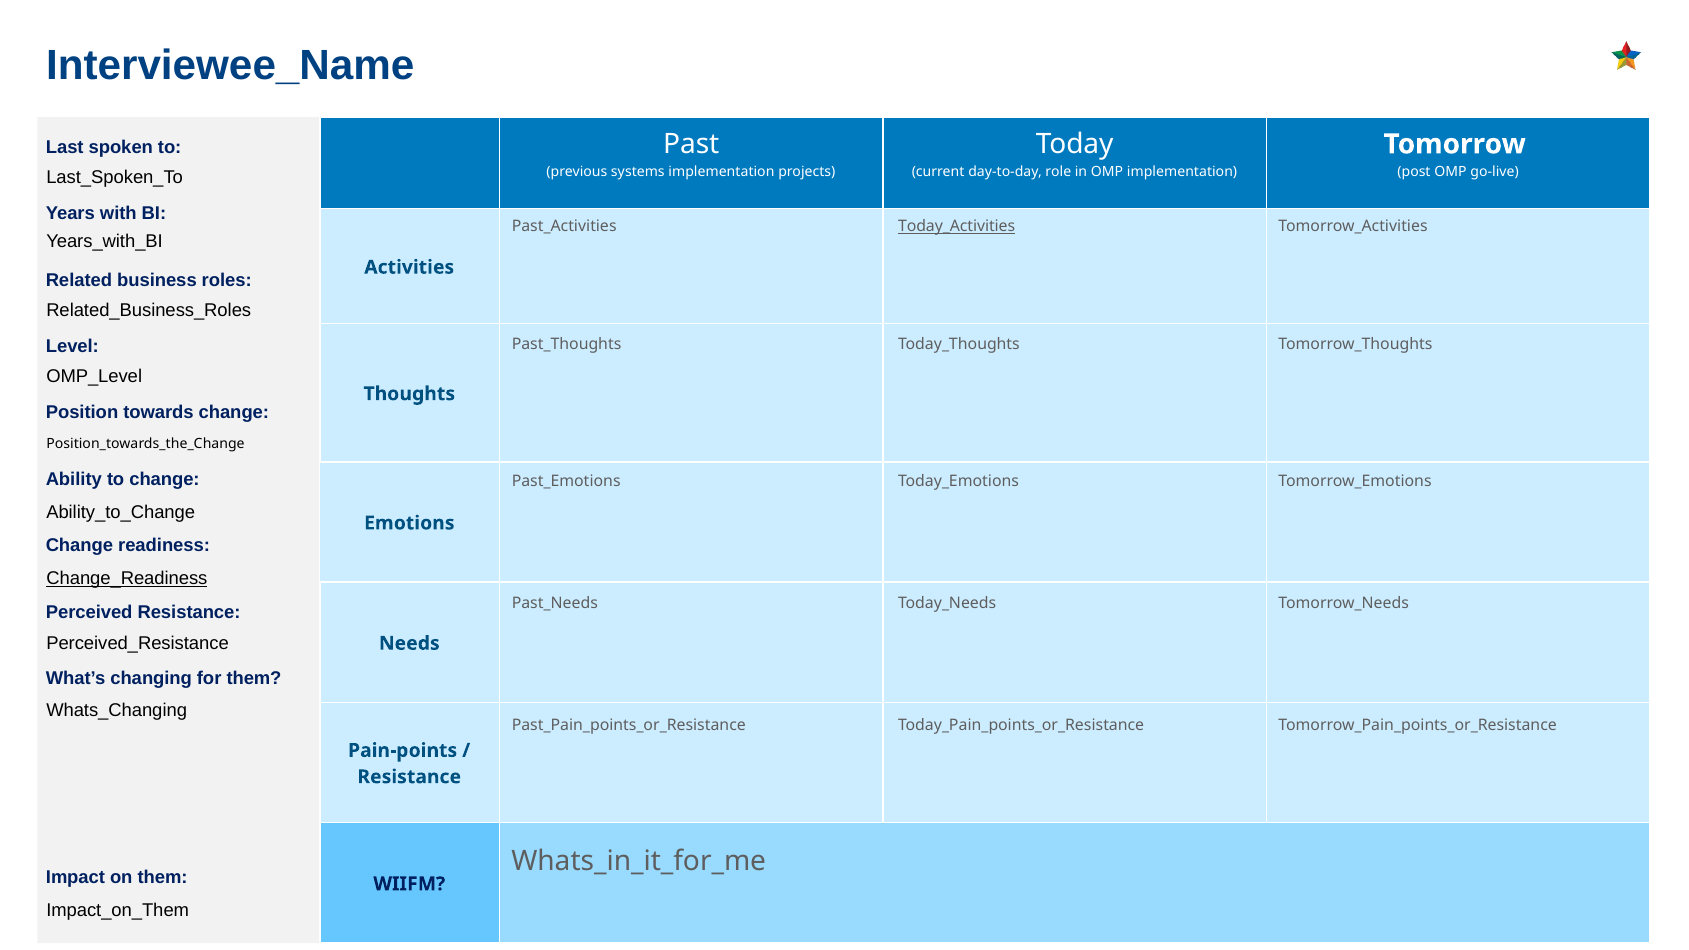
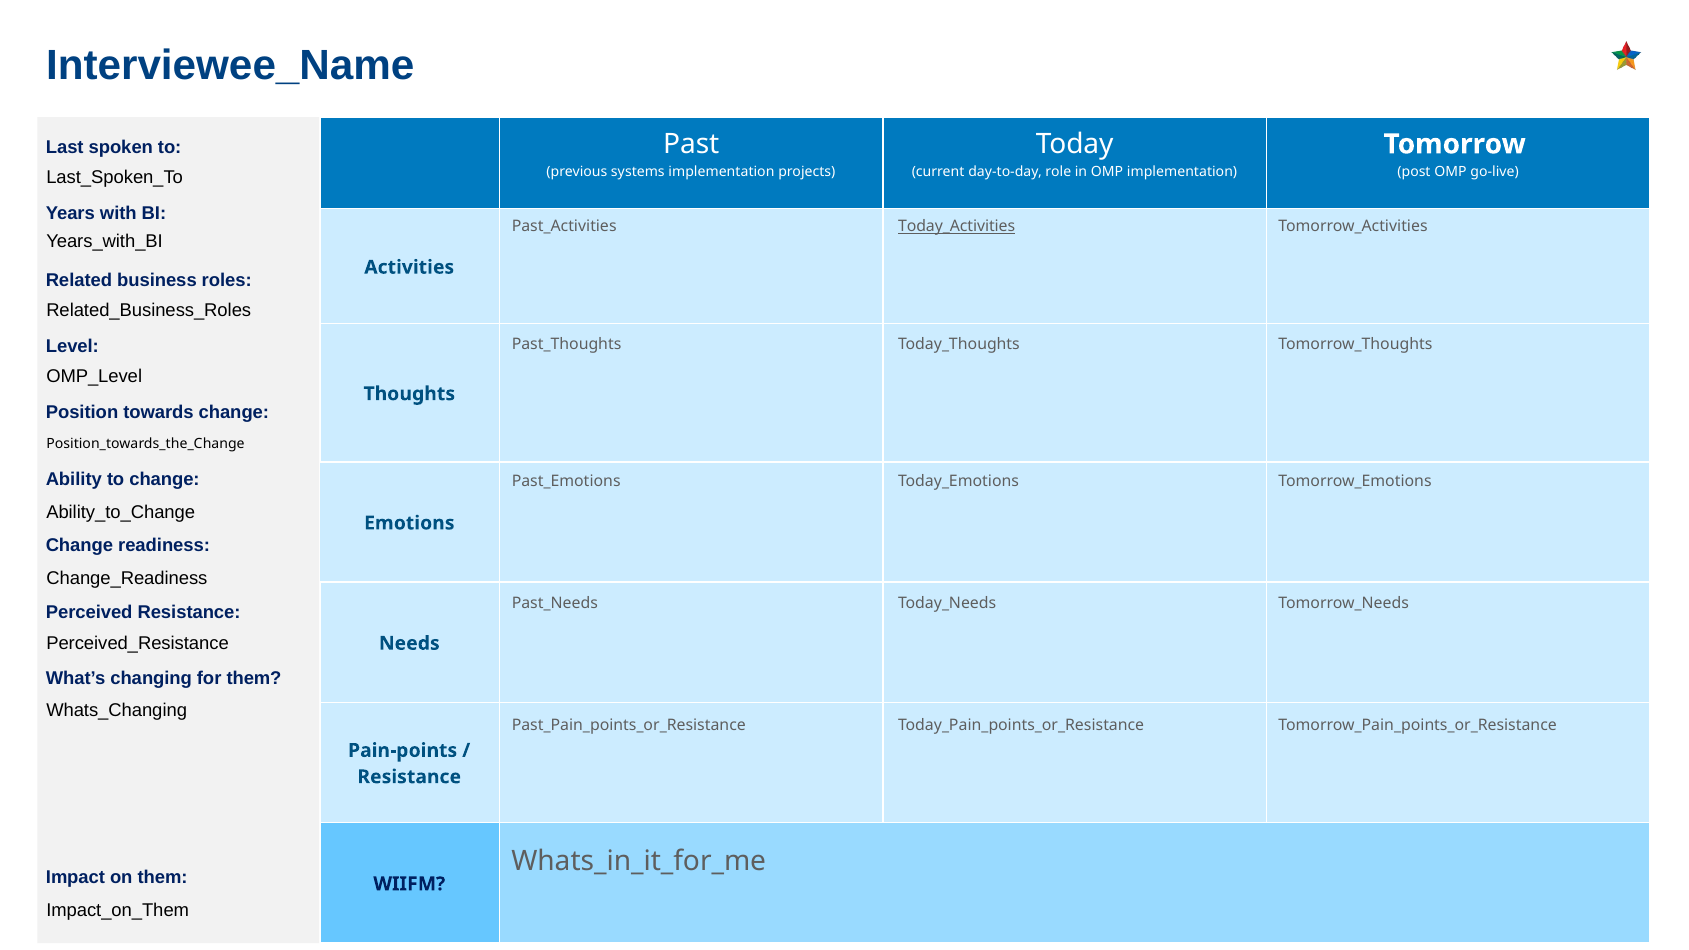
Change_Readiness underline: present -> none
